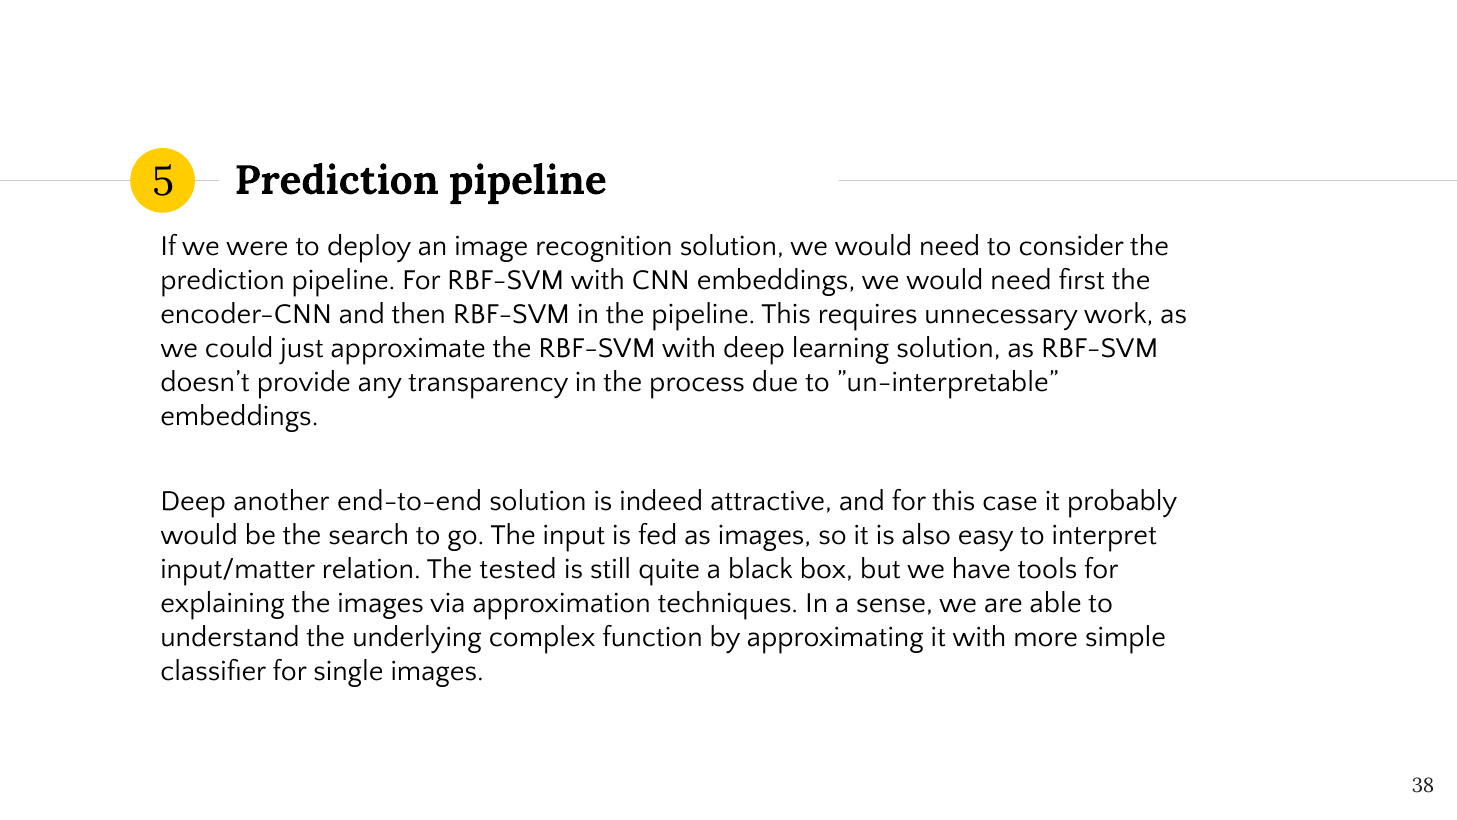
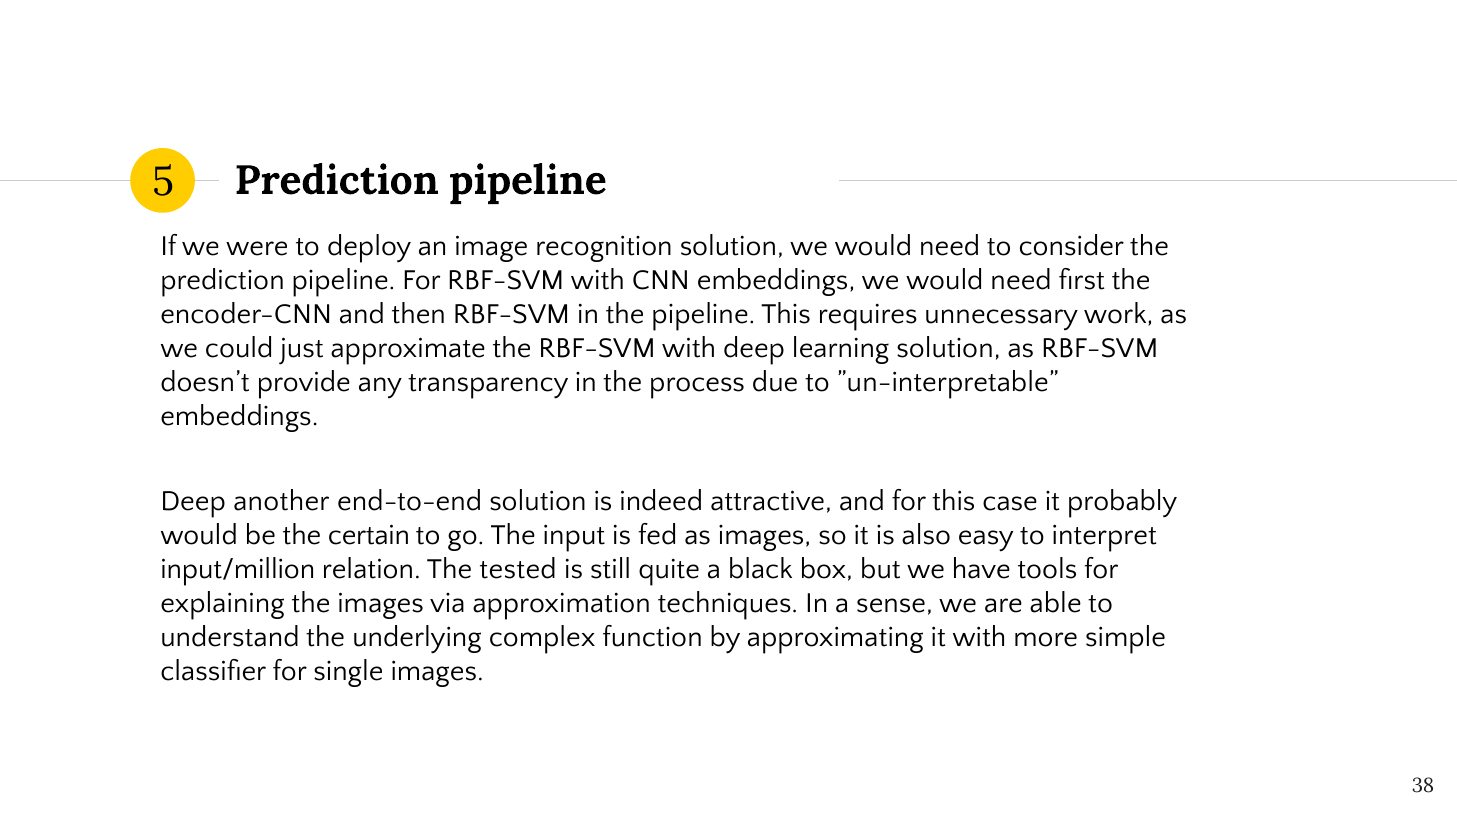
search: search -> certain
input/matter: input/matter -> input/million
